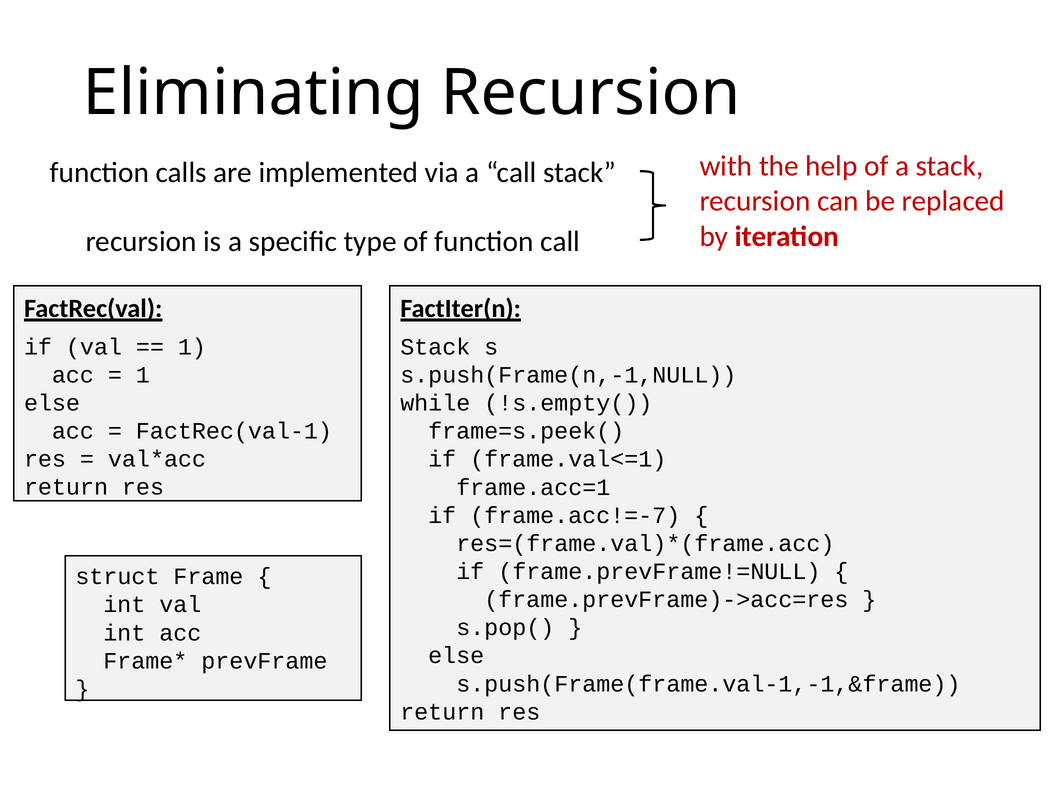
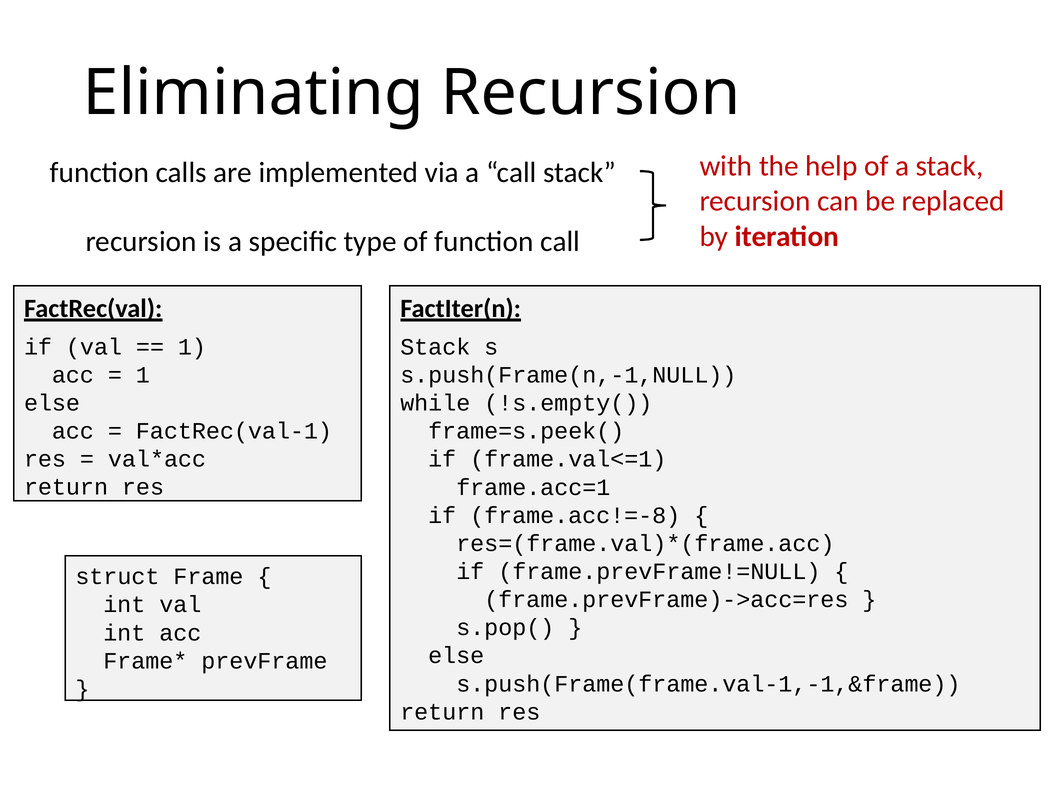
frame.acc!=-7: frame.acc!=-7 -> frame.acc!=-8
